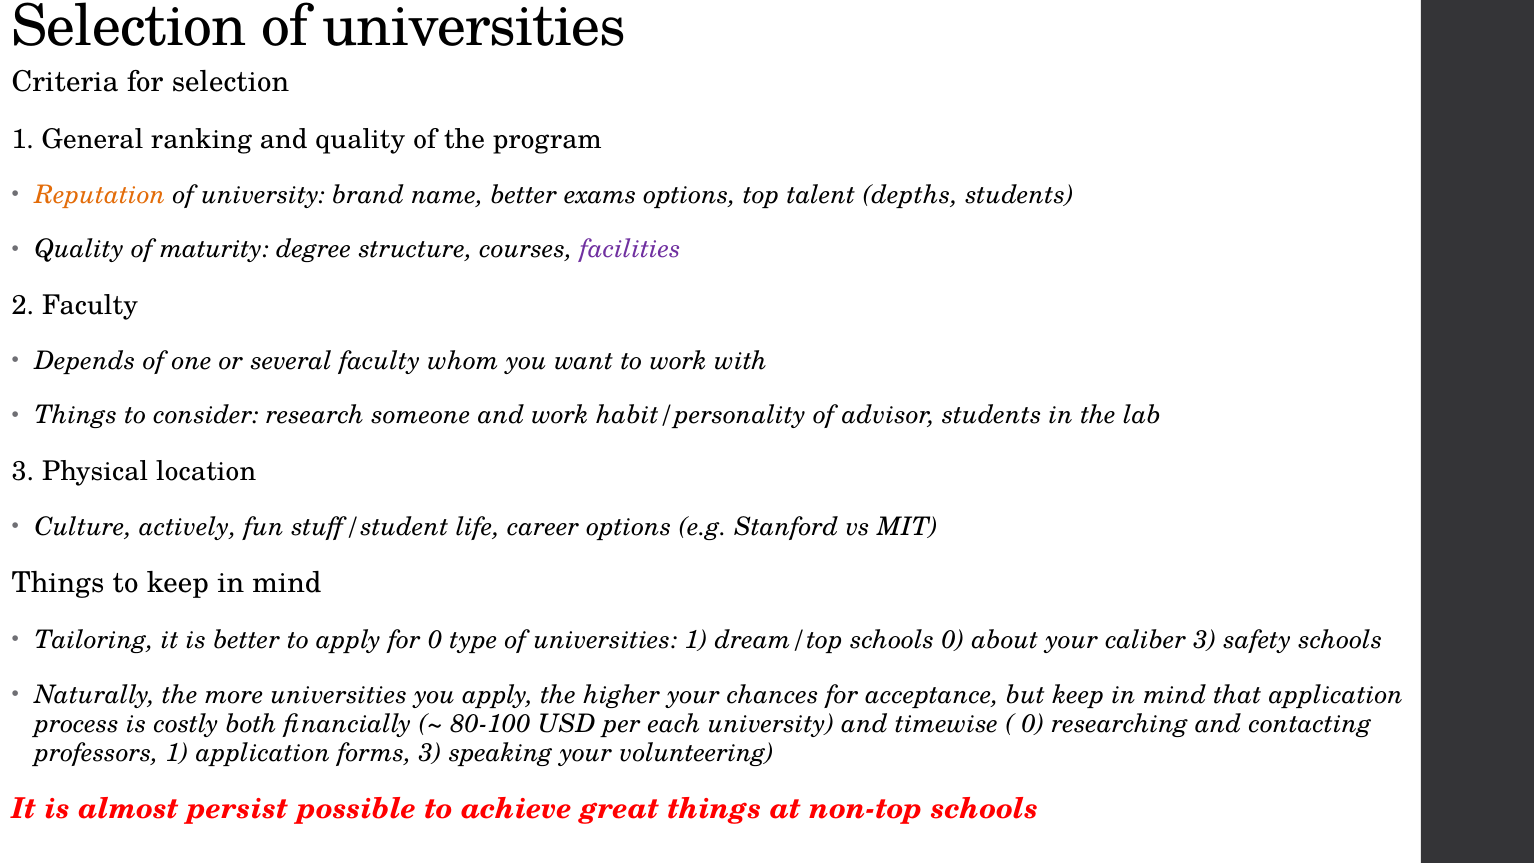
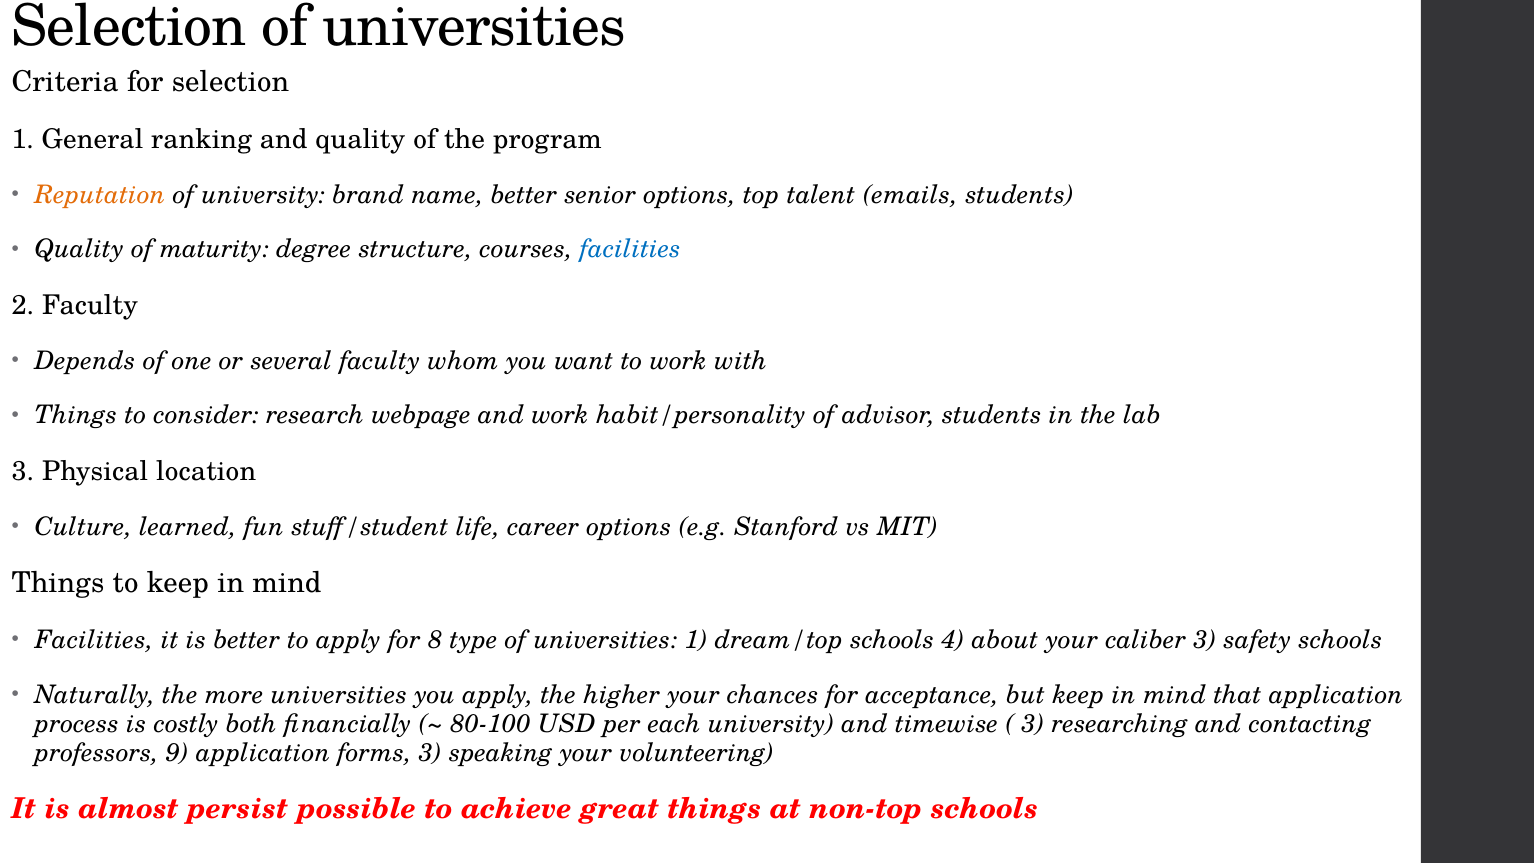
exams: exams -> senior
depths: depths -> emails
facilities at (630, 249) colour: purple -> blue
someone: someone -> webpage
actively: actively -> learned
Tailoring at (94, 640): Tailoring -> Facilities
for 0: 0 -> 8
schools 0: 0 -> 4
0 at (1033, 724): 0 -> 3
professors 1: 1 -> 9
